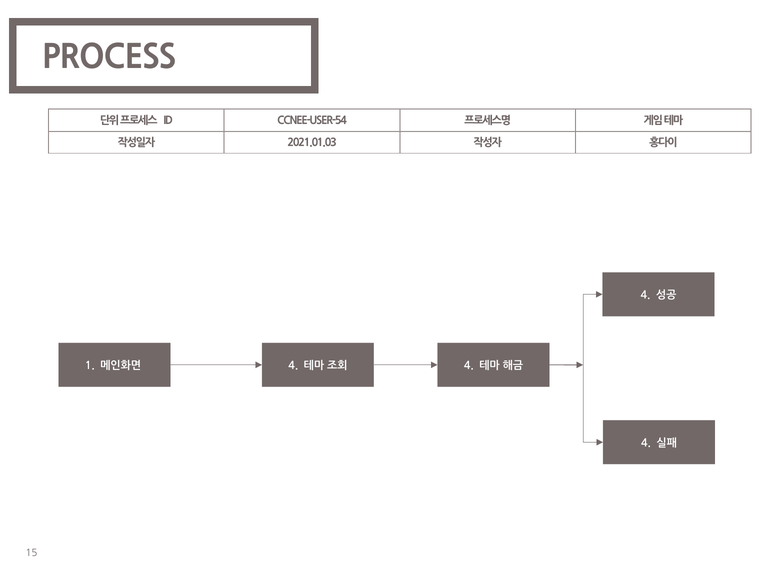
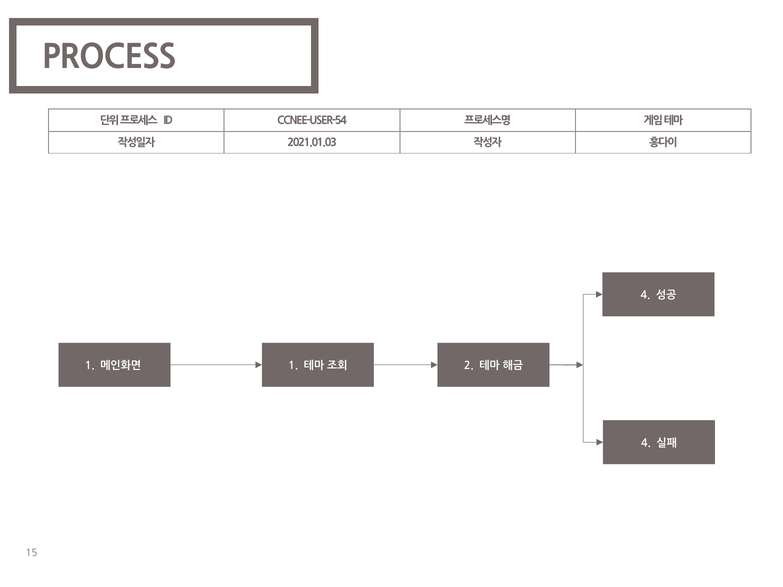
4 at (293, 366): 4 -> 1
4 at (469, 366): 4 -> 2
